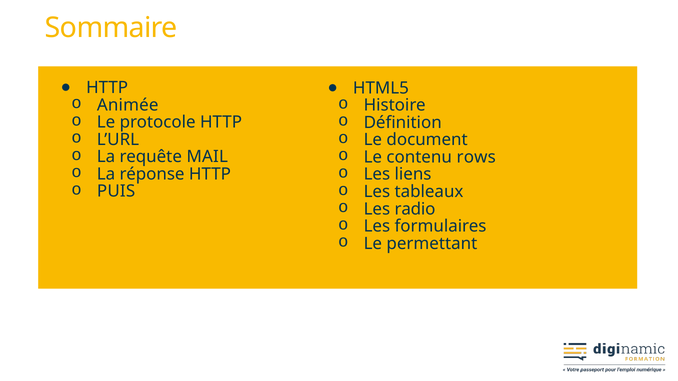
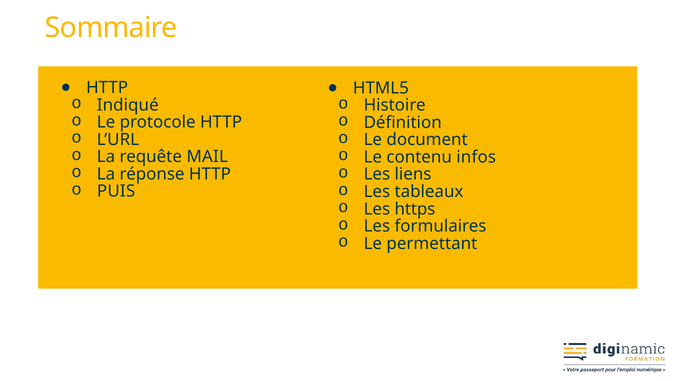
Animée: Animée -> Indiqué
rows: rows -> infos
radio: radio -> https
